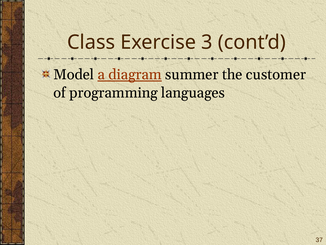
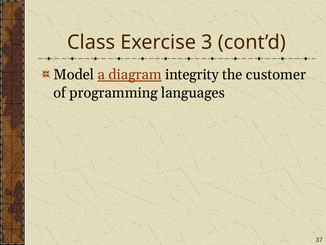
summer: summer -> integrity
